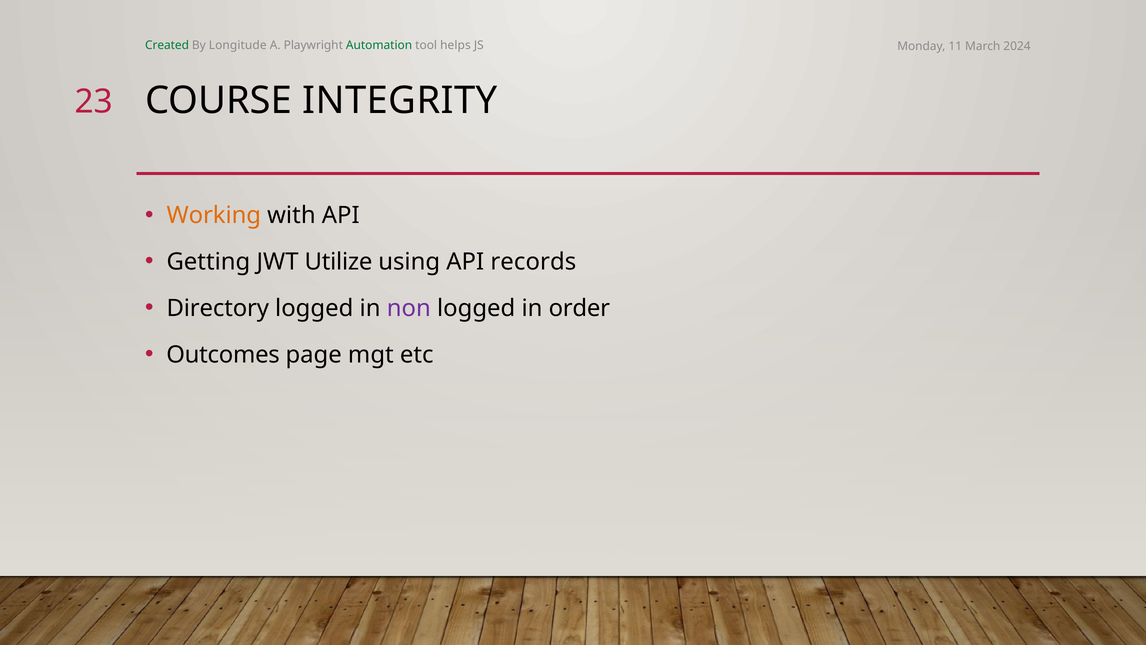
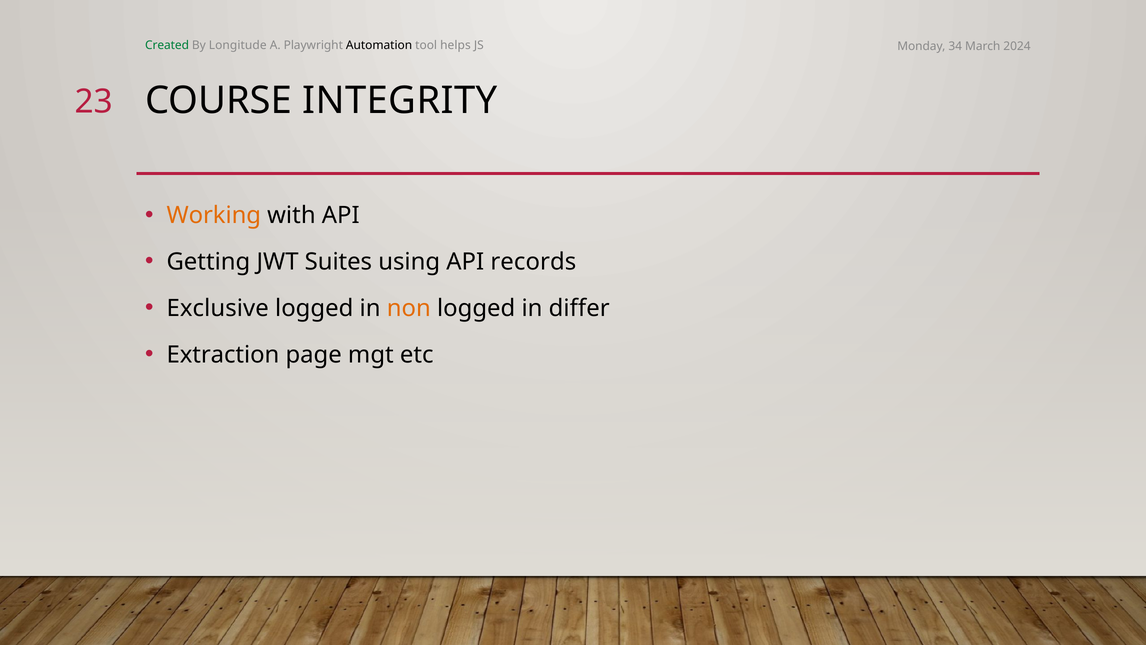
Automation colour: green -> black
11: 11 -> 34
Utilize: Utilize -> Suites
Directory: Directory -> Exclusive
non colour: purple -> orange
order: order -> differ
Outcomes: Outcomes -> Extraction
